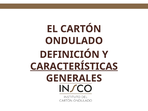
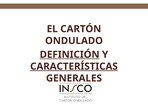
DEFINICIÓN underline: none -> present
